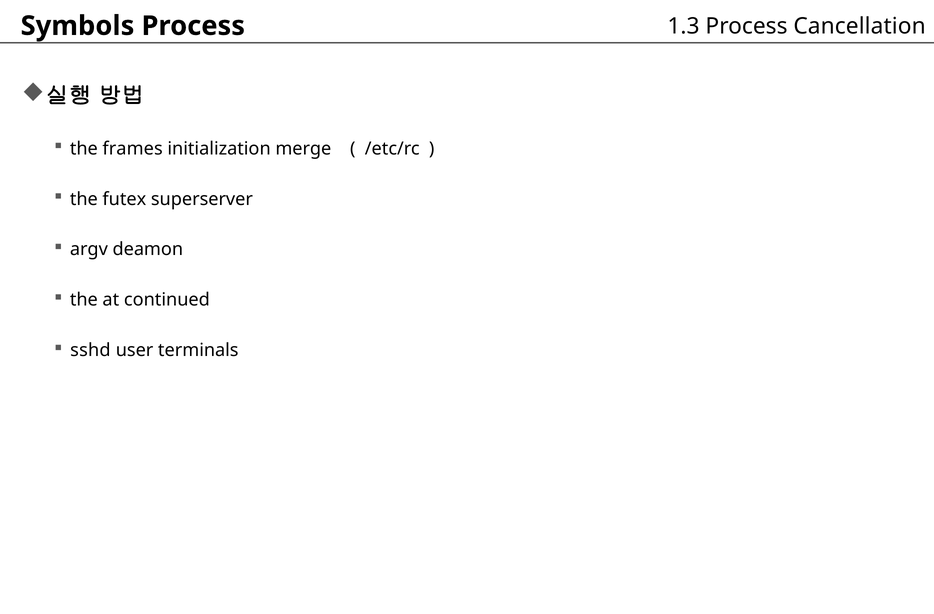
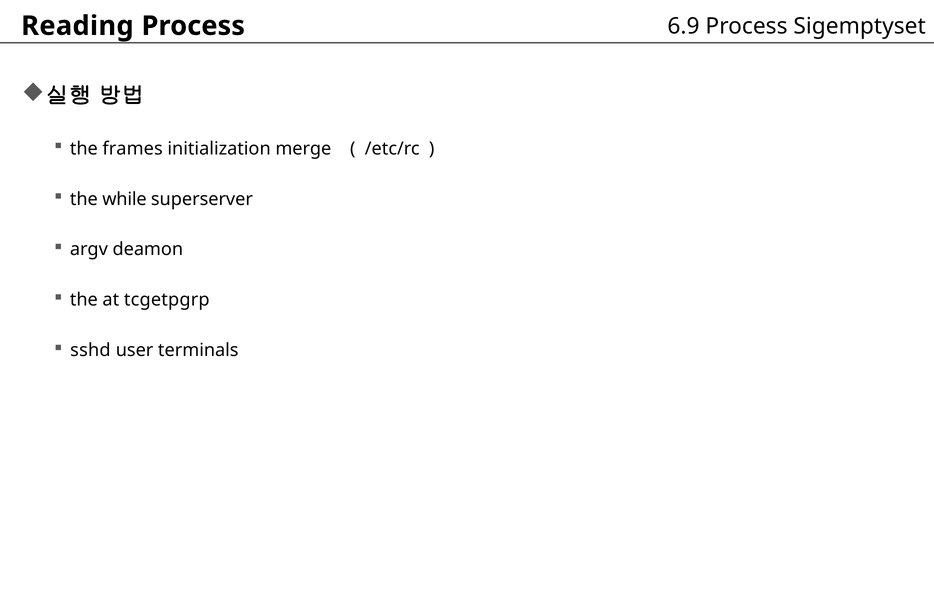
1.3: 1.3 -> 6.9
Cancellation: Cancellation -> Sigemptyset
Symbols: Symbols -> Reading
futex: futex -> while
continued: continued -> tcgetpgrp
